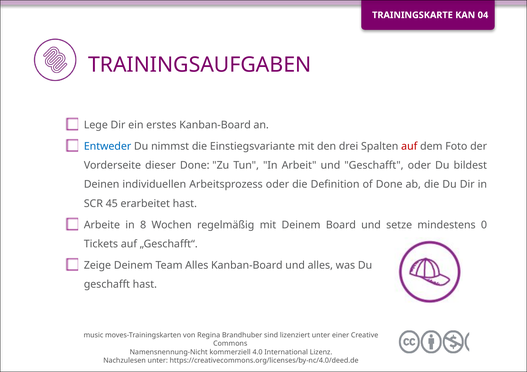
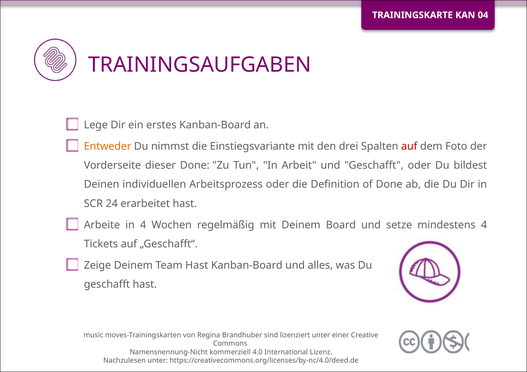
Entweder colour: blue -> orange
45: 45 -> 24
in 8: 8 -> 4
mindestens 0: 0 -> 4
Team Alles: Alles -> Hast
